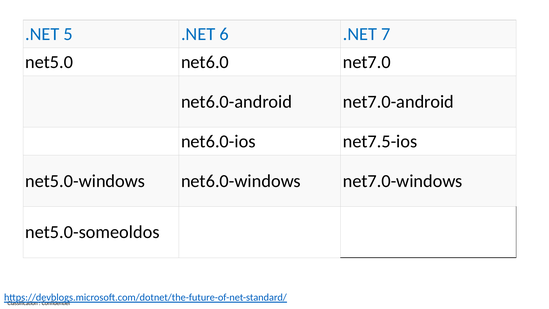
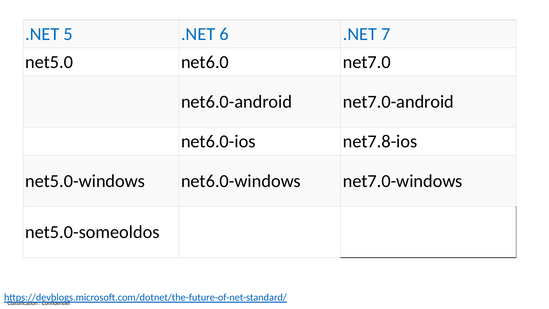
net7.5-ios: net7.5-ios -> net7.8-ios
